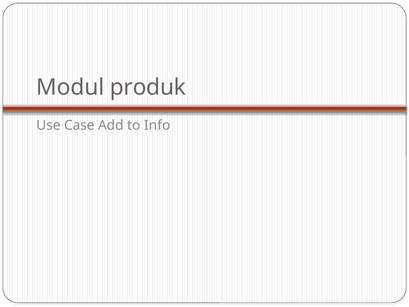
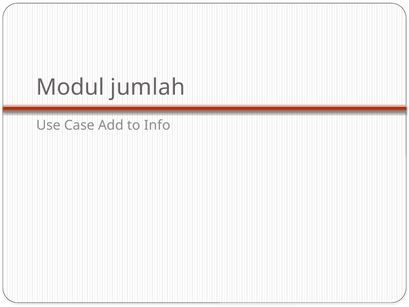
produk: produk -> jumlah
